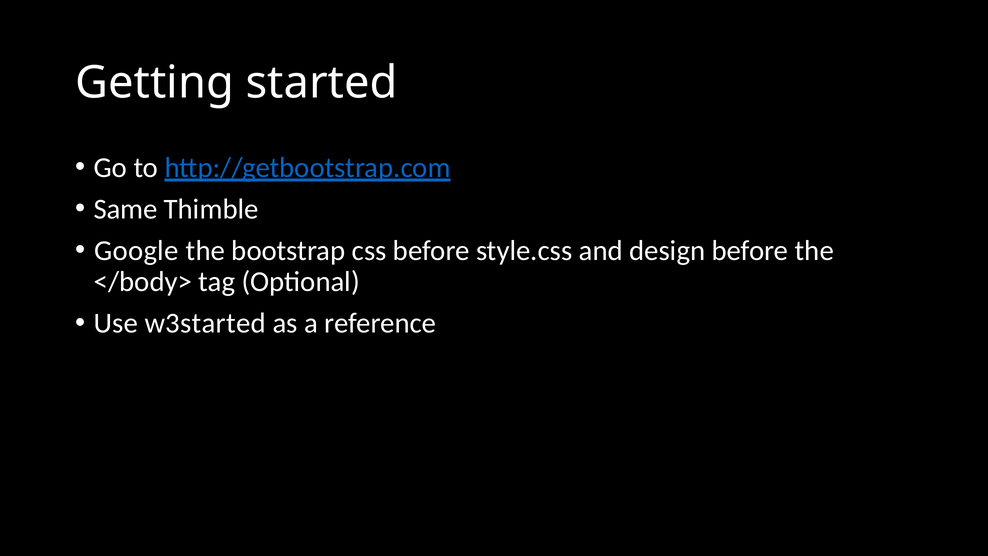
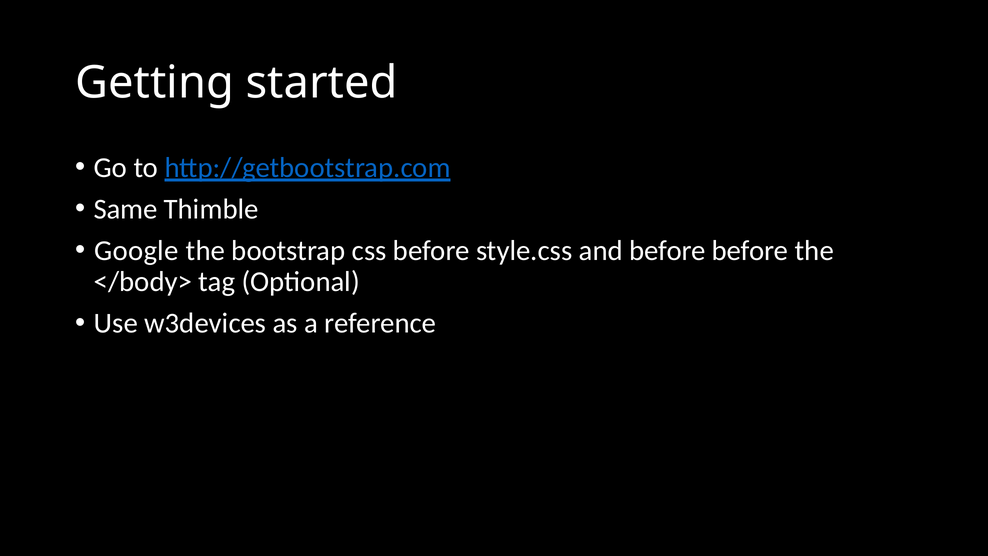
and design: design -> before
w3started: w3started -> w3devices
